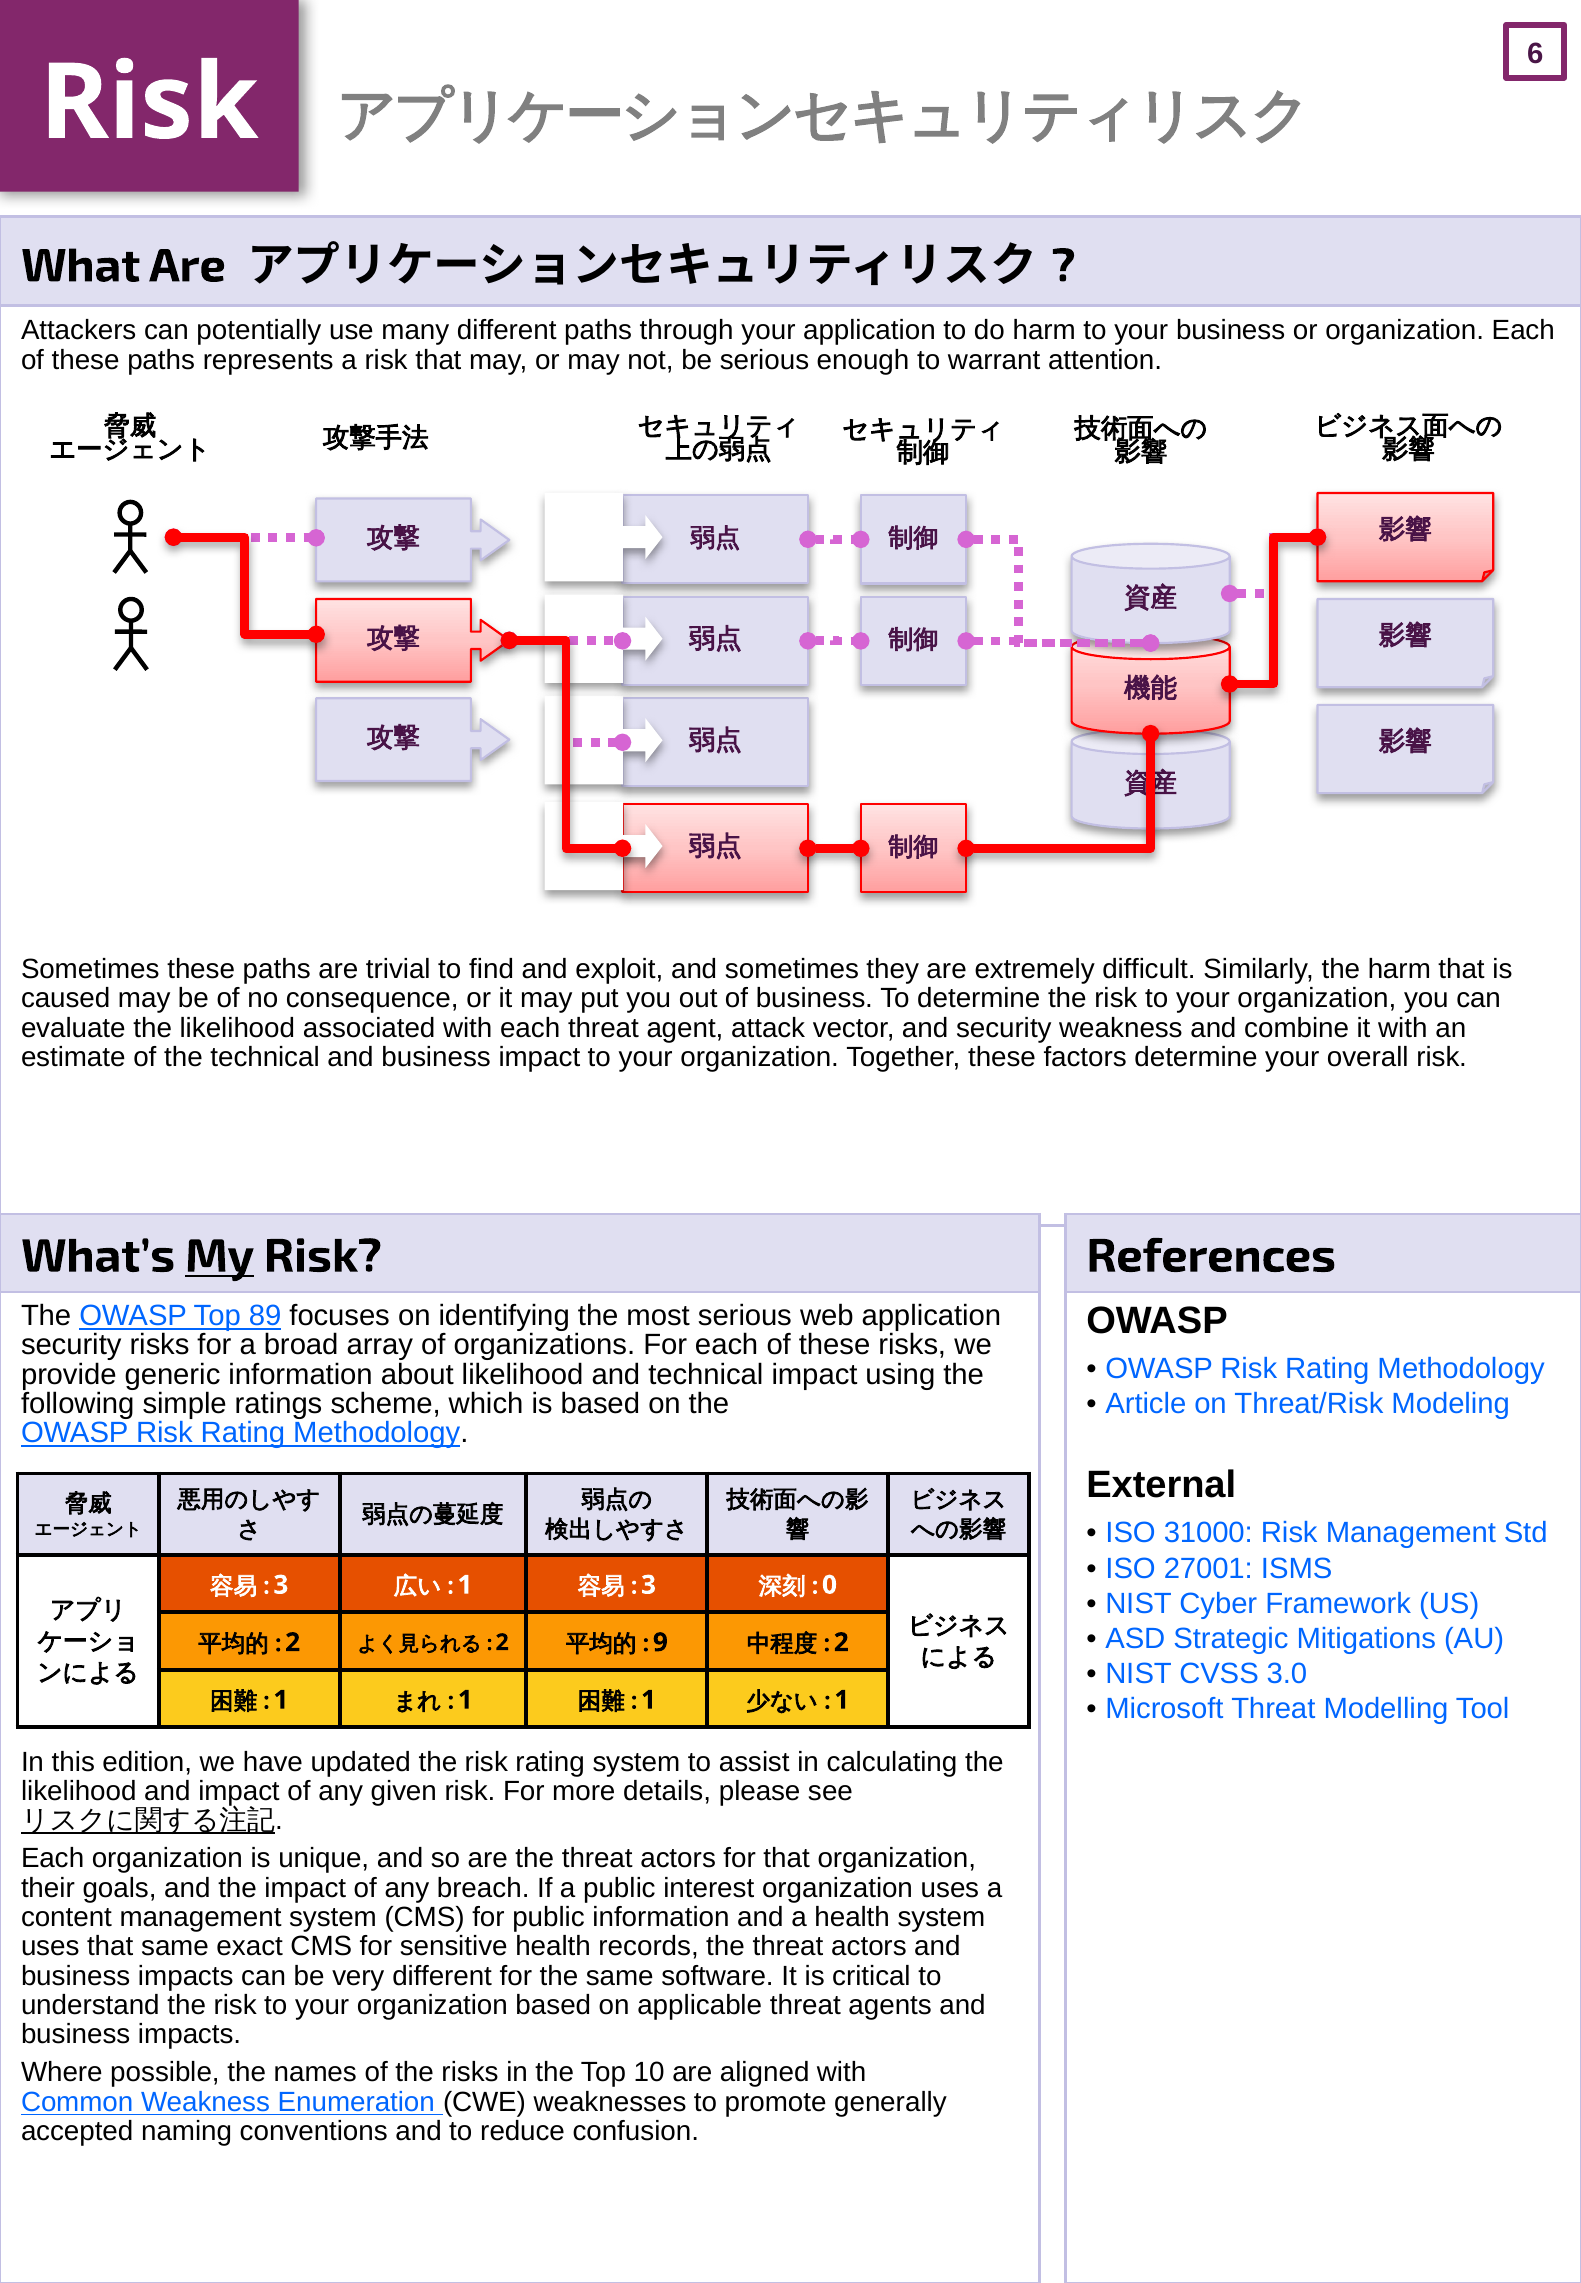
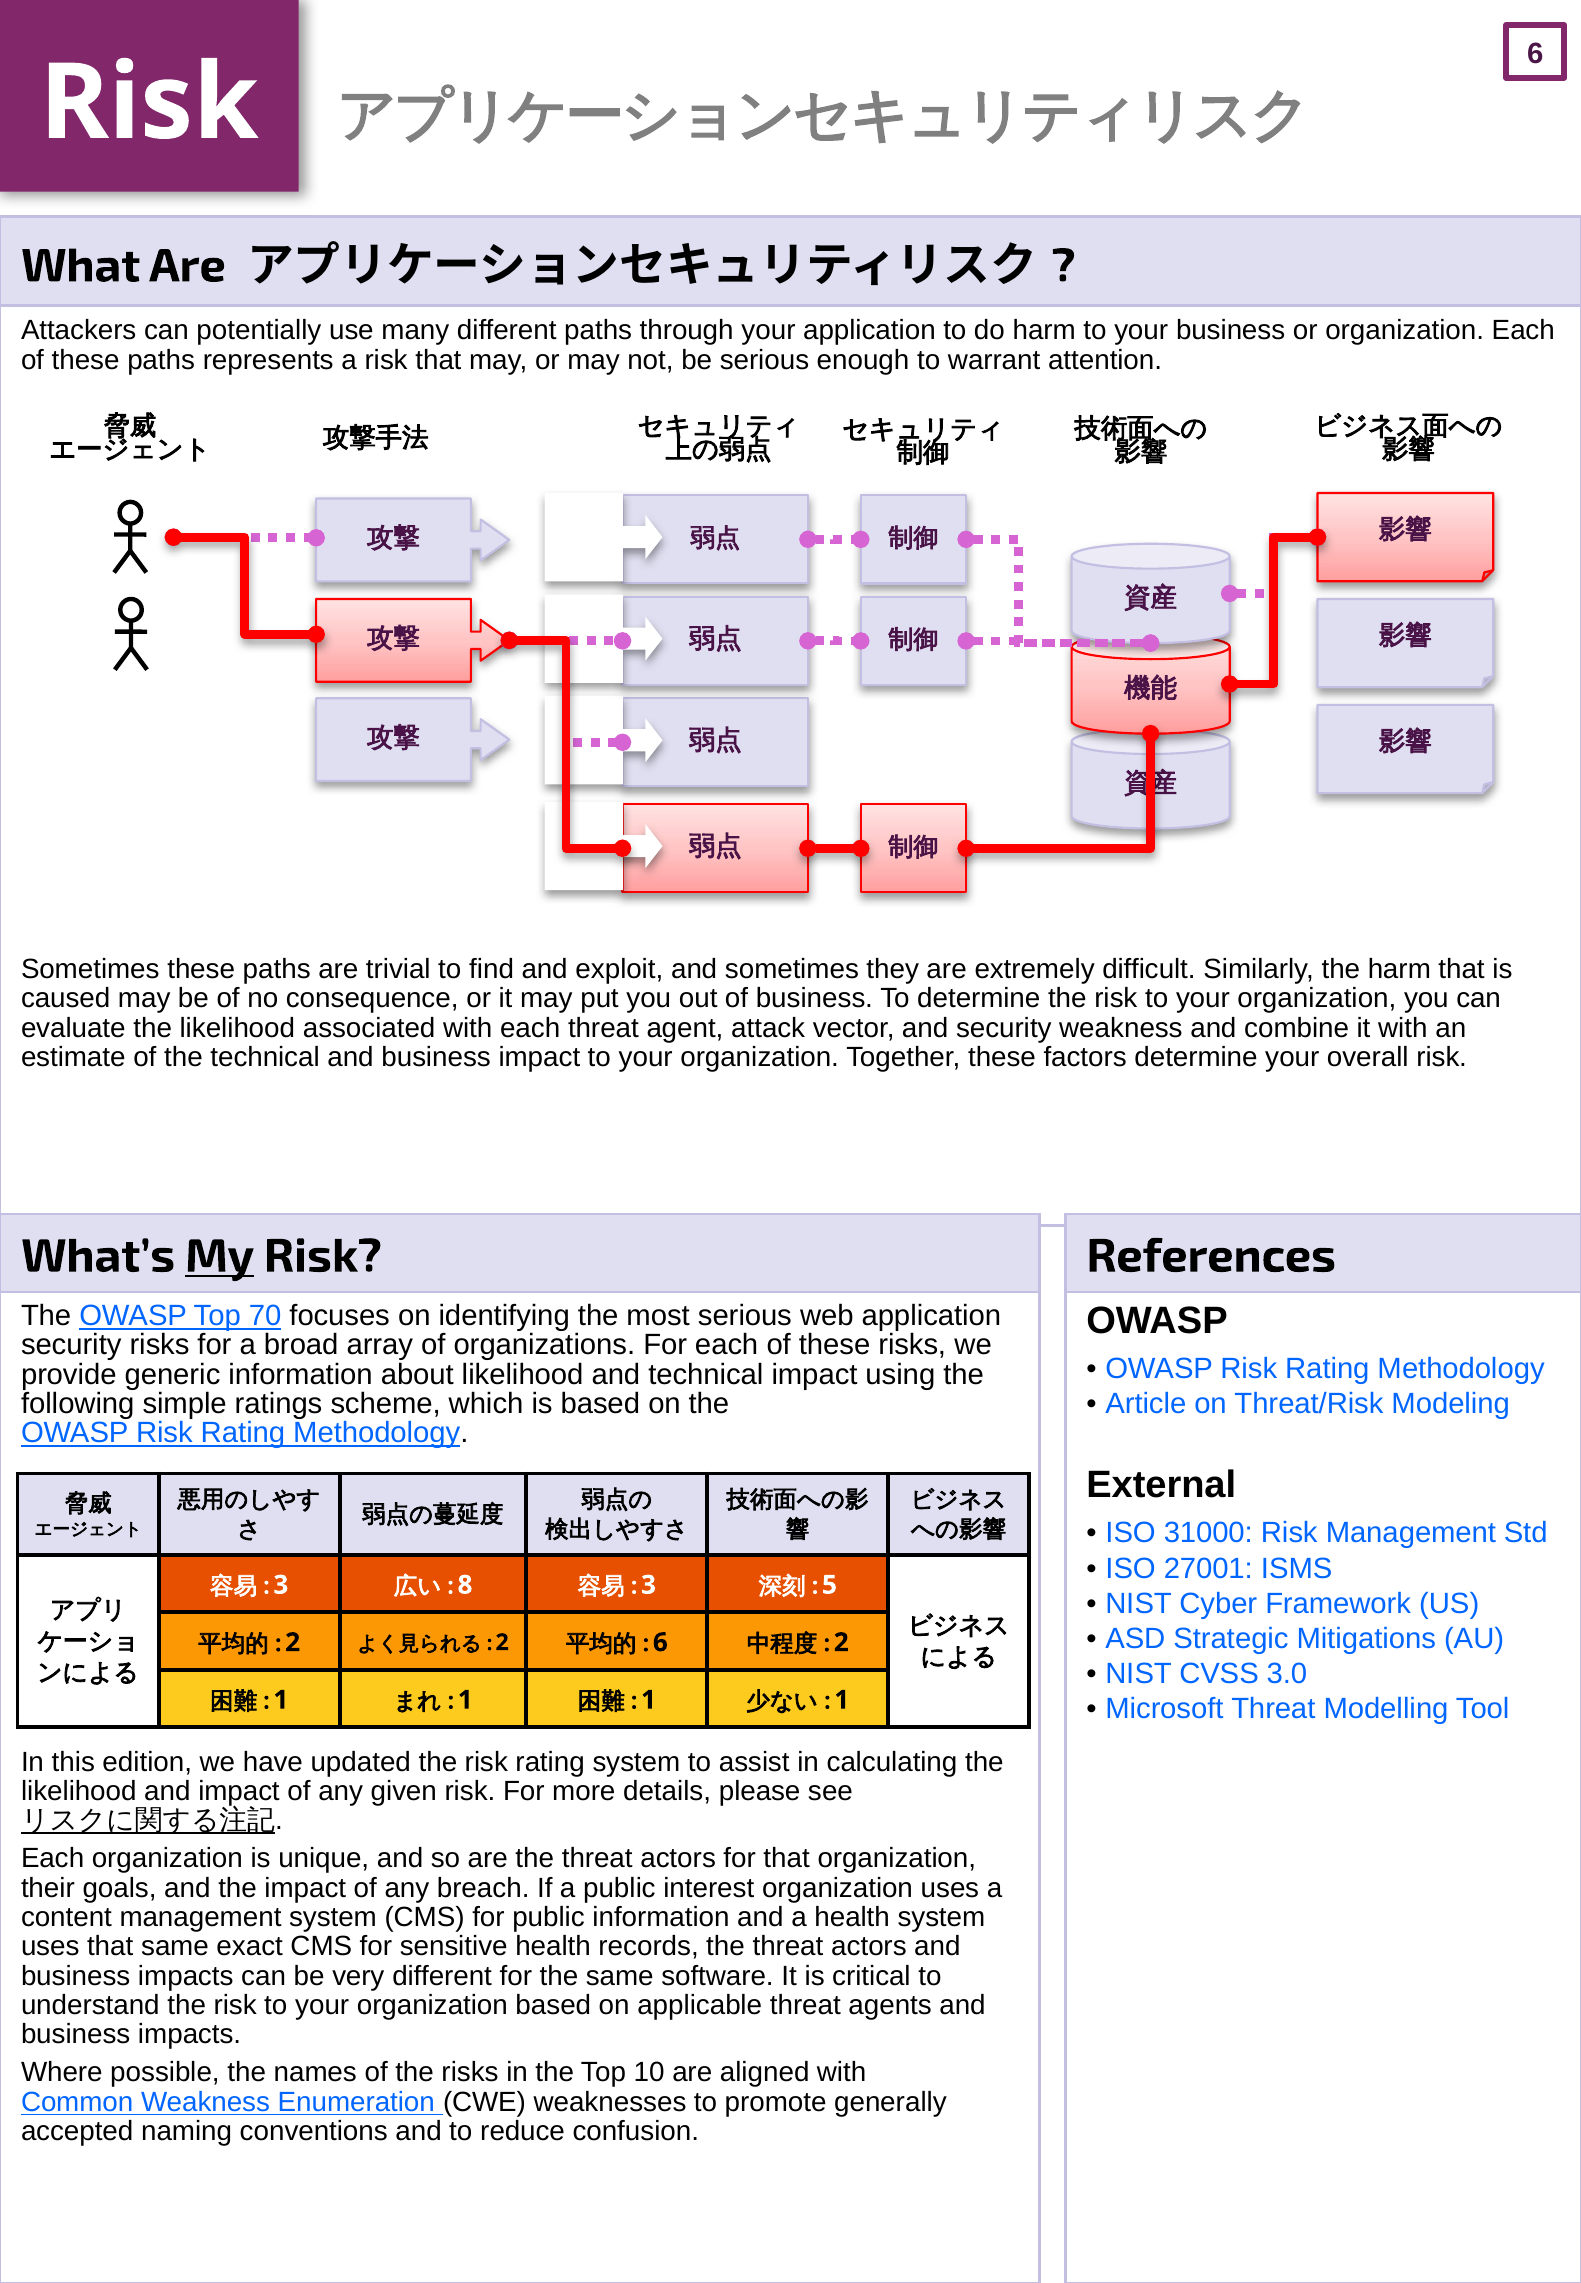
89: 89 -> 70
1 at (465, 1585): 1 -> 8
0: 0 -> 5
9 at (660, 1643): 9 -> 6
